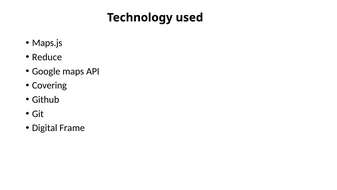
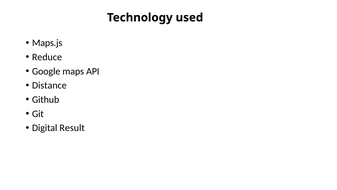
Covering: Covering -> Distance
Frame: Frame -> Result
